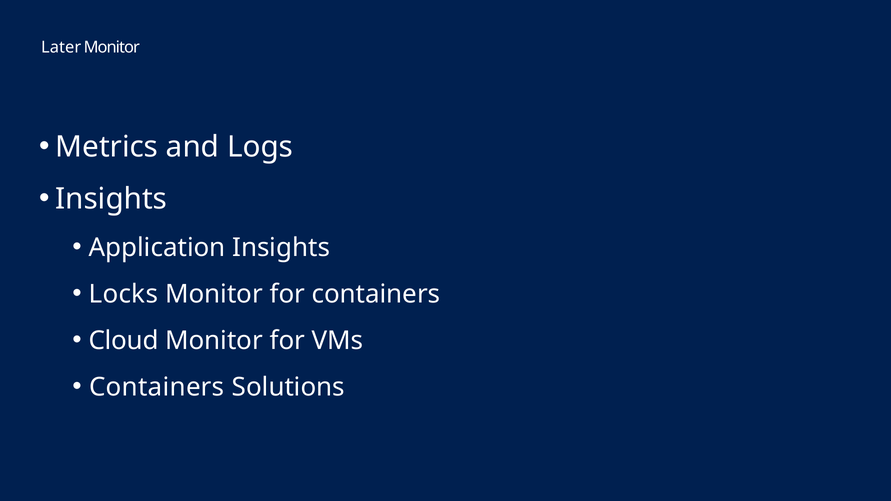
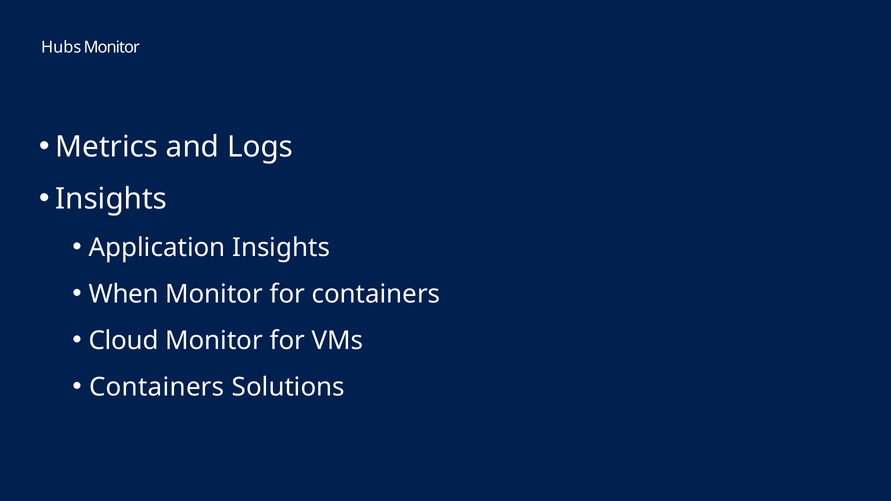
Later: Later -> Hubs
Locks: Locks -> When
